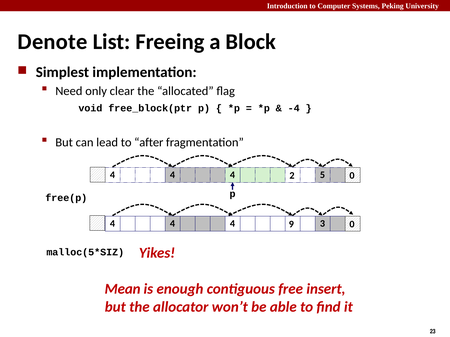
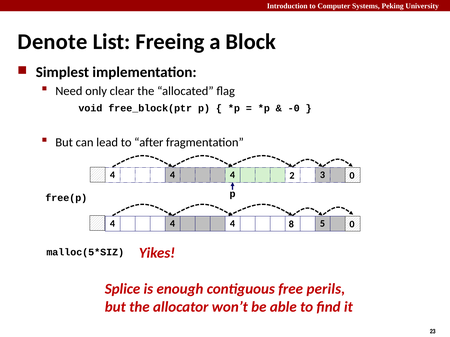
-4: -4 -> -0
5: 5 -> 3
9: 9 -> 8
3: 3 -> 5
Mean: Mean -> Splice
insert: insert -> perils
